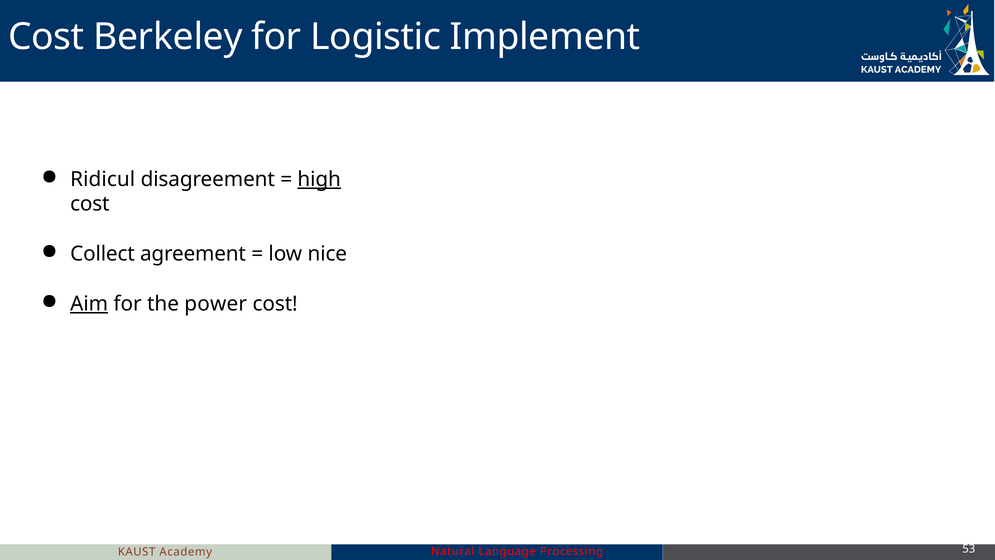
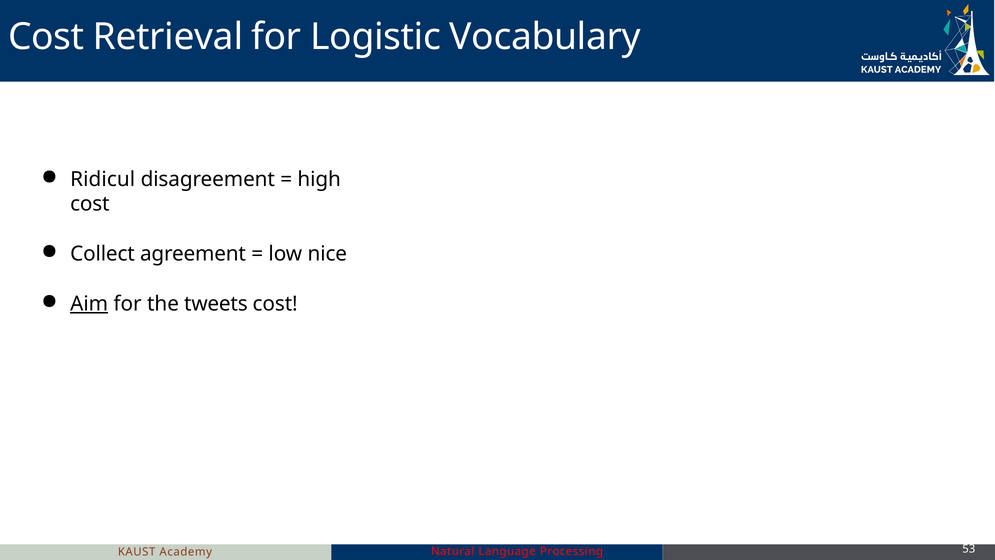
Berkeley: Berkeley -> Retrieval
Implement: Implement -> Vocabulary
high underline: present -> none
power: power -> tweets
